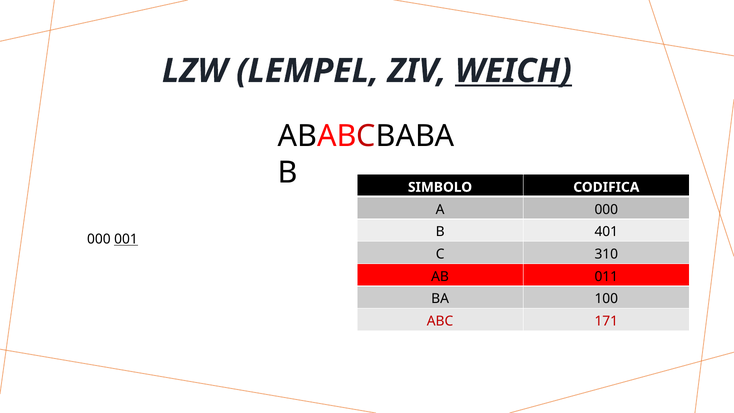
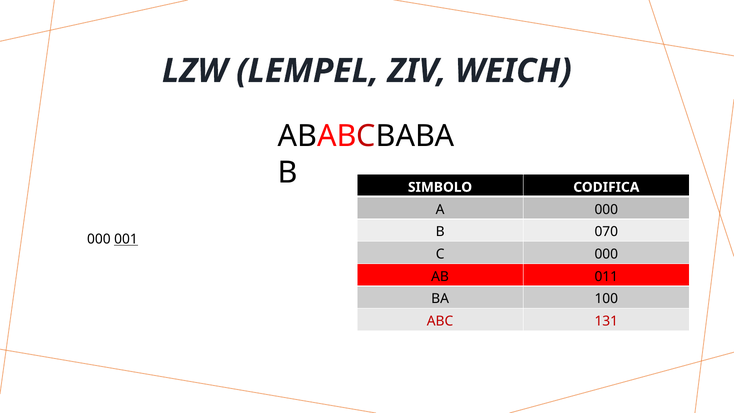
WEICH underline: present -> none
401: 401 -> 070
C 310: 310 -> 000
171: 171 -> 131
